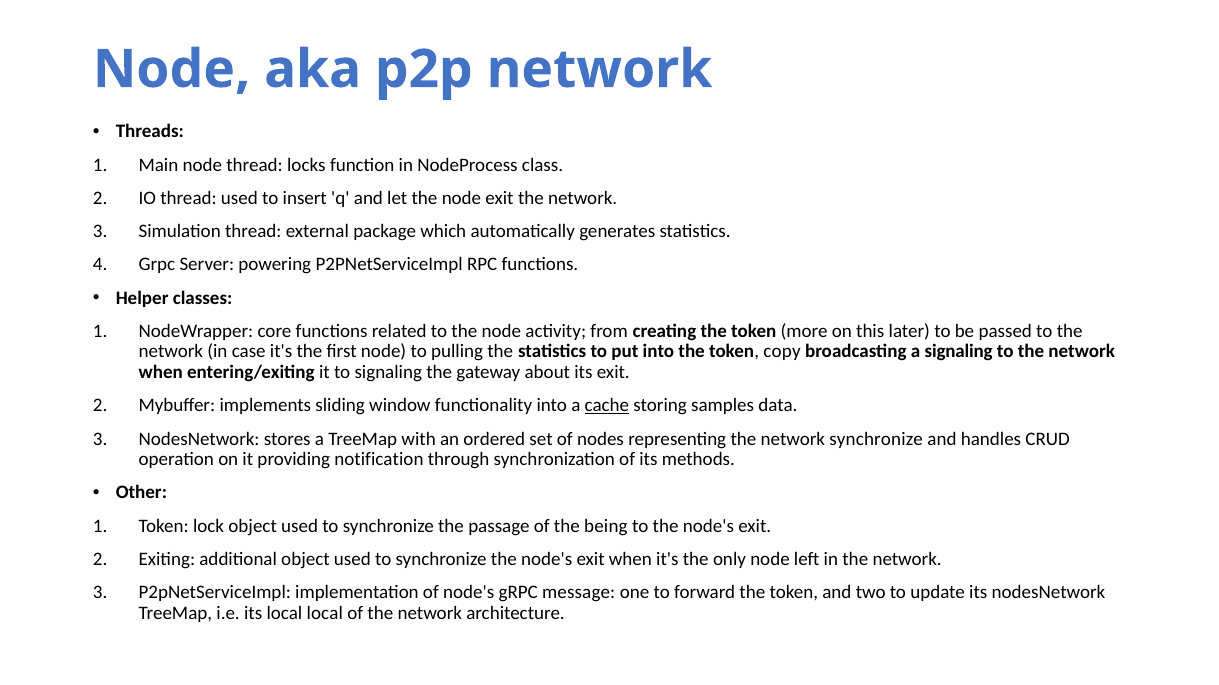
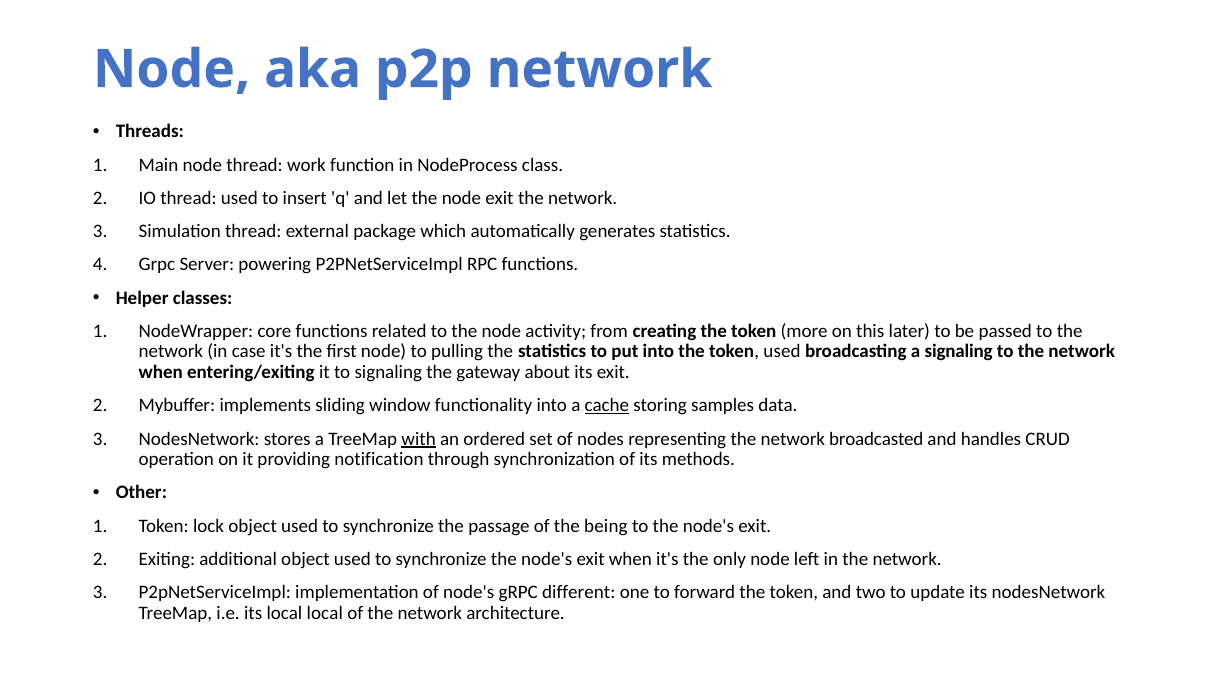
locks: locks -> work
token copy: copy -> used
with underline: none -> present
network synchronize: synchronize -> broadcasted
message: message -> different
